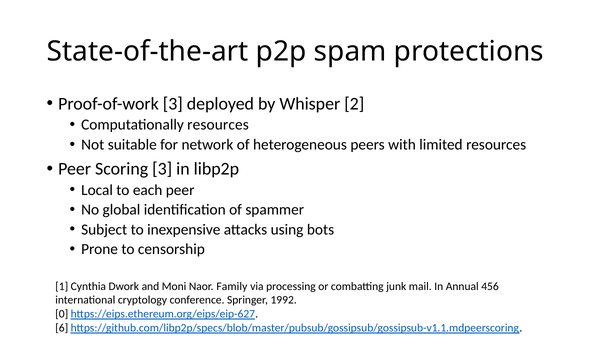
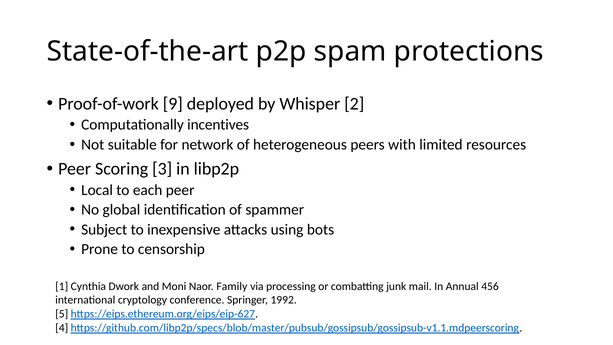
Proof-of-work 3: 3 -> 9
Computationally resources: resources -> incentives
0: 0 -> 5
6: 6 -> 4
